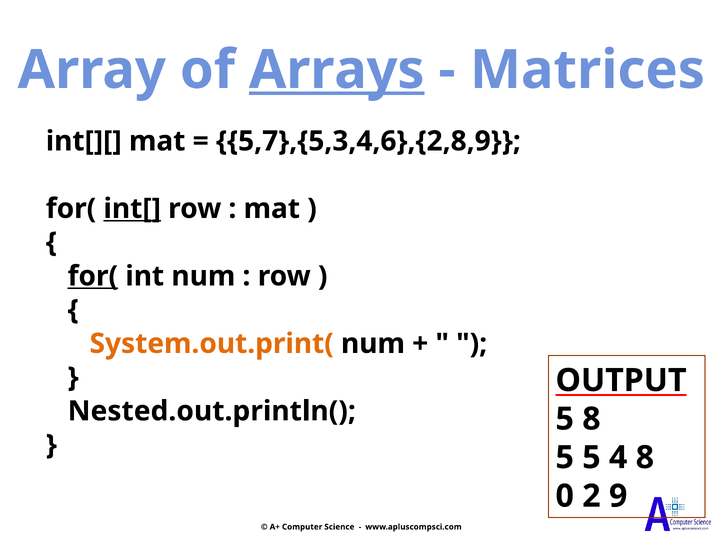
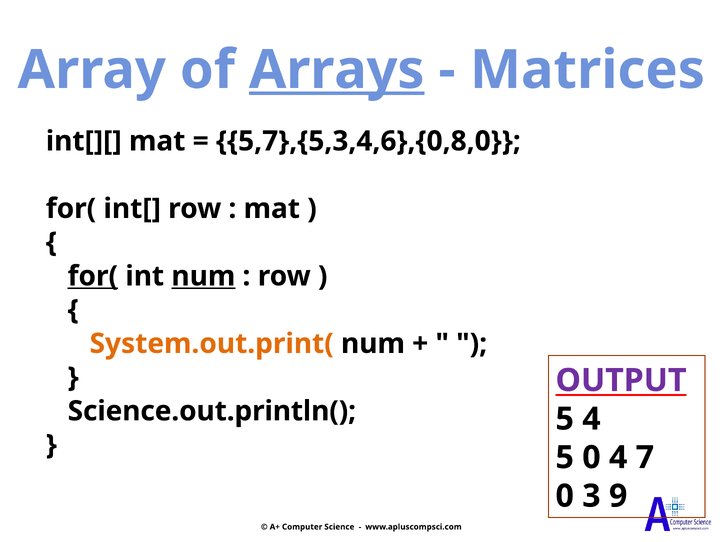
5,7},{5,3,4,6},{2,8,9: 5,7},{5,3,4,6},{2,8,9 -> 5,7},{5,3,4,6},{0,8,0
int[ underline: present -> none
num at (203, 276) underline: none -> present
OUTPUT colour: black -> purple
Nested.out.println(: Nested.out.println( -> Science.out.println(
5 8: 8 -> 4
5 5: 5 -> 0
4 8: 8 -> 7
2: 2 -> 3
